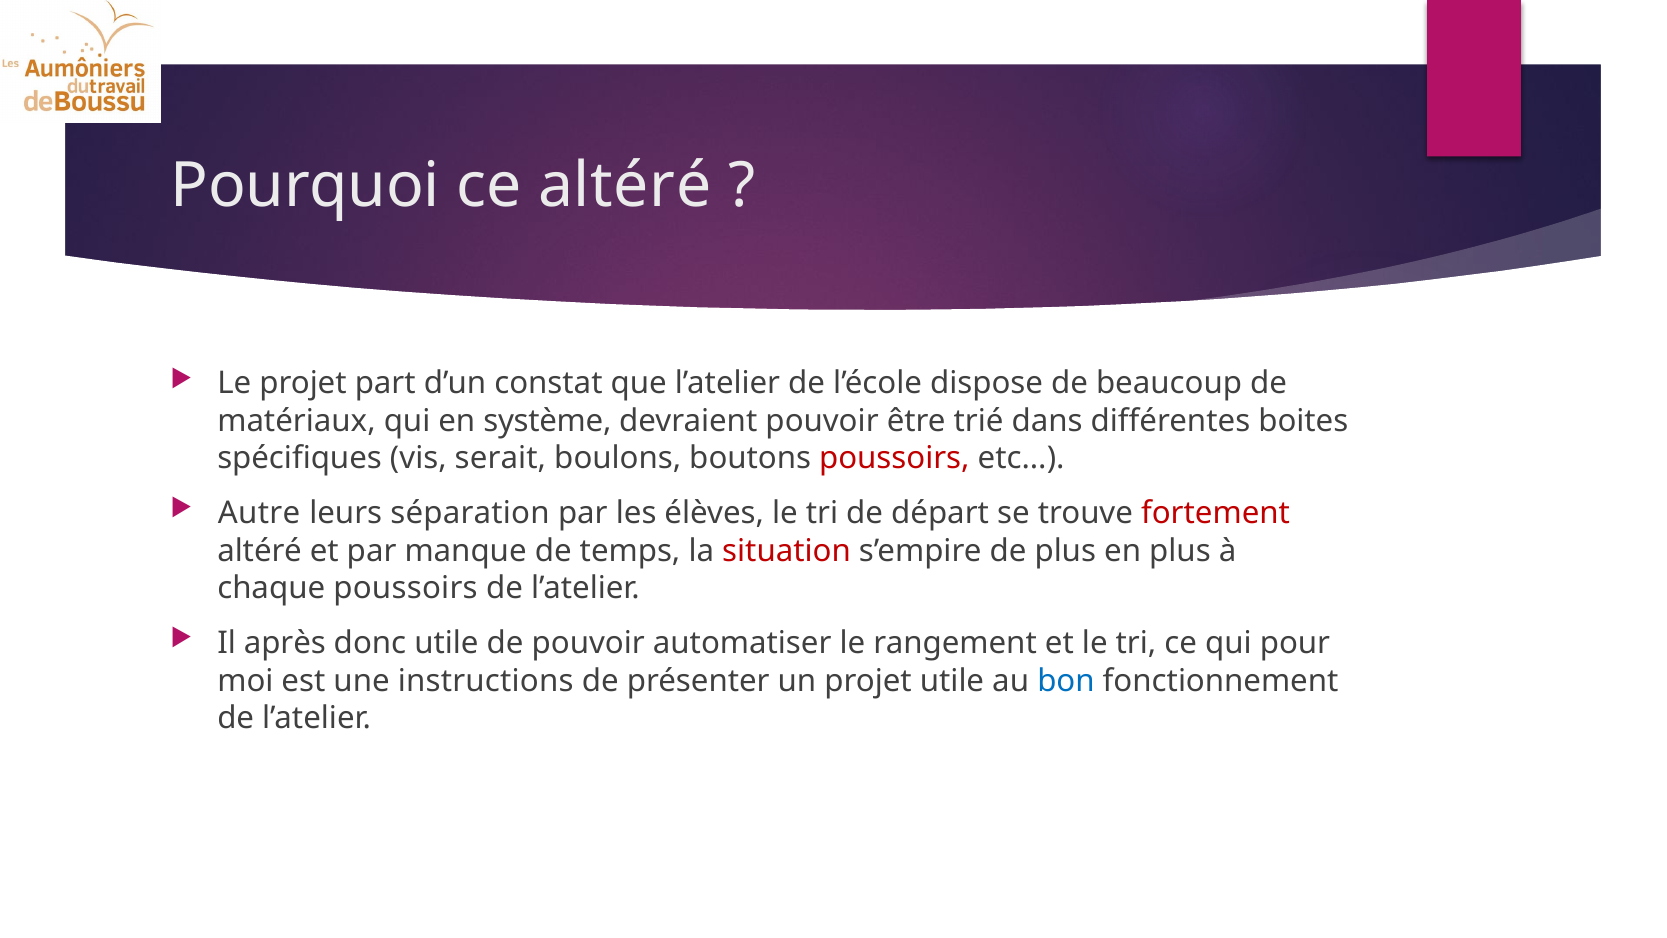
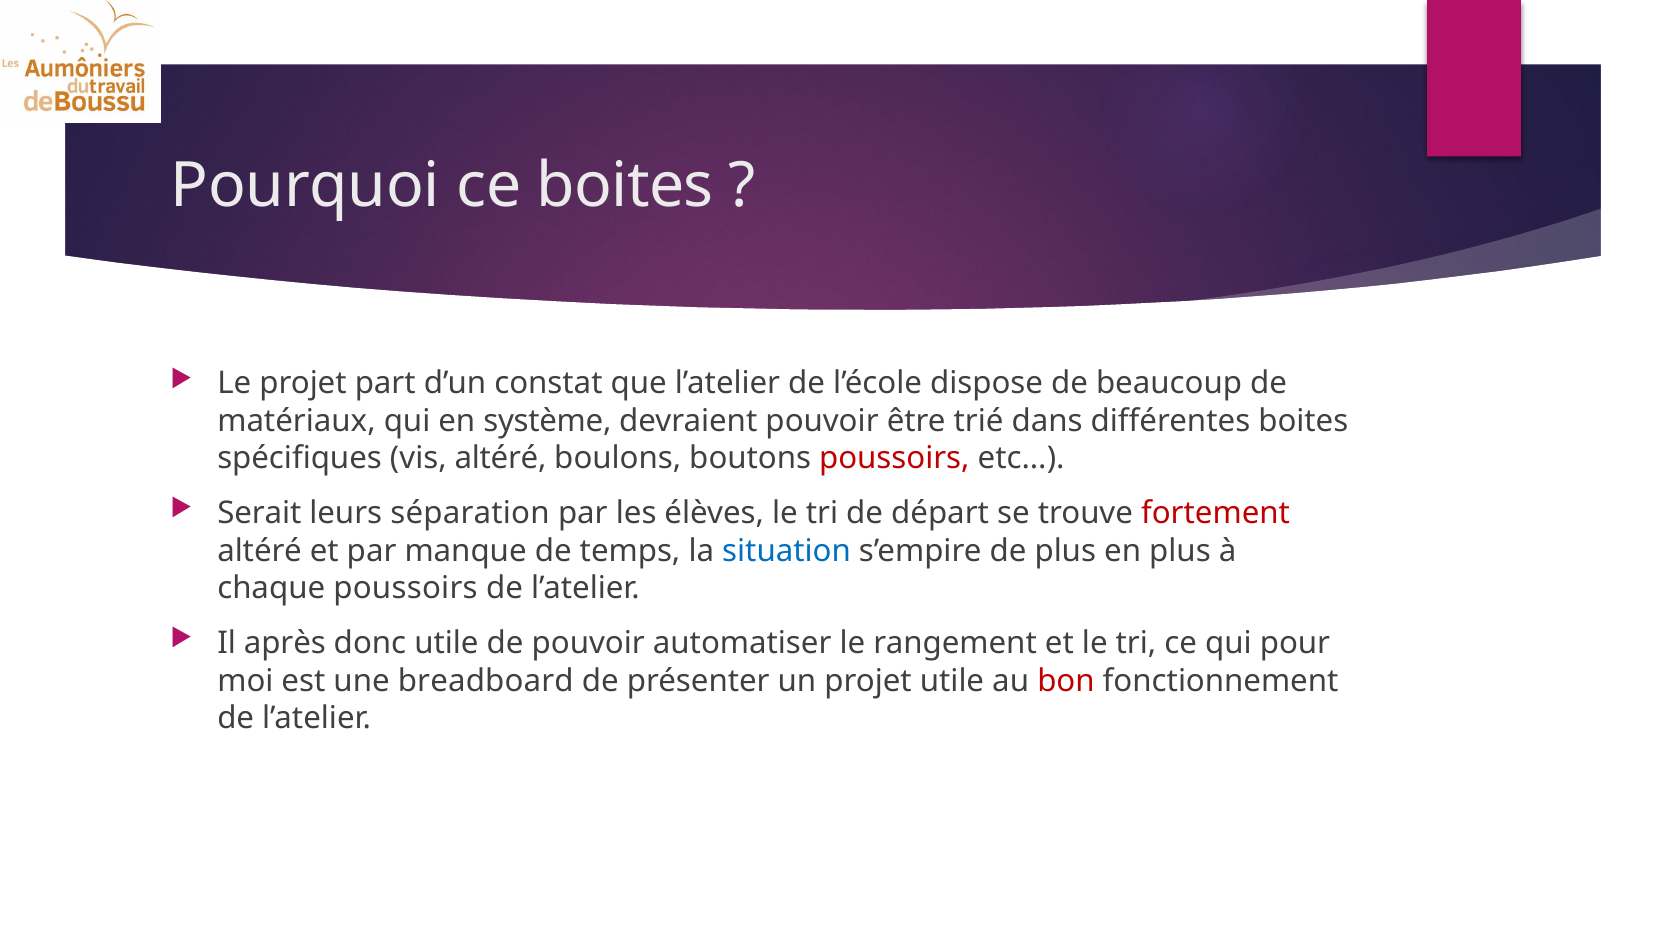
ce altéré: altéré -> boites
vis serait: serait -> altéré
Autre: Autre -> Serait
situation colour: red -> blue
instructions: instructions -> breadboard
bon colour: blue -> red
